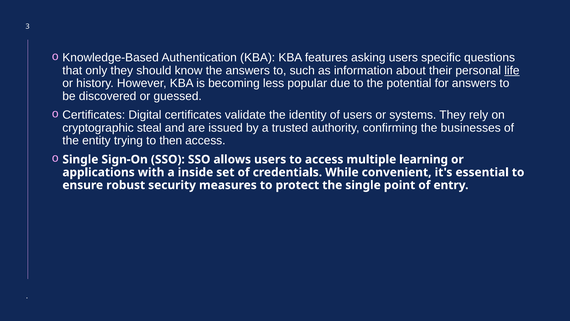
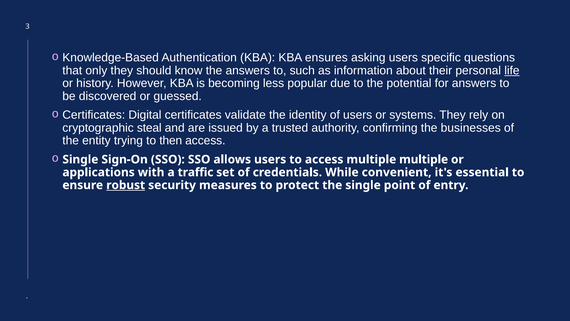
features: features -> ensures
multiple learning: learning -> multiple
inside: inside -> traffic
robust underline: none -> present
